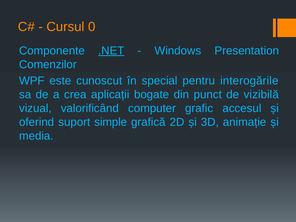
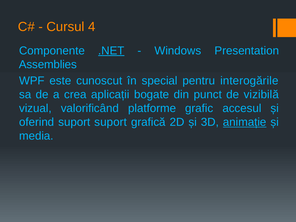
0: 0 -> 4
Comenzilor: Comenzilor -> Assemblies
computer: computer -> platforme
suport simple: simple -> suport
animație underline: none -> present
